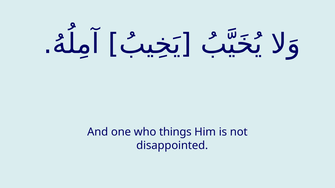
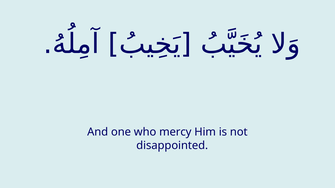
things: things -> mercy
